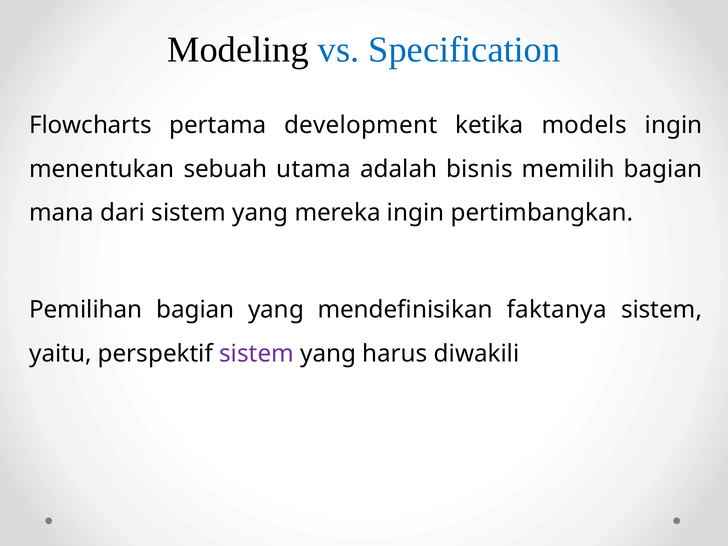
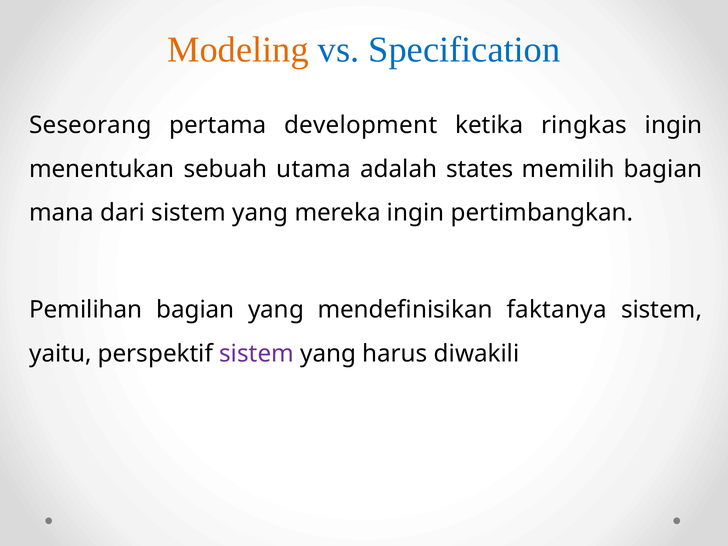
Modeling colour: black -> orange
Flowcharts: Flowcharts -> Seseorang
models: models -> ringkas
bisnis: bisnis -> states
